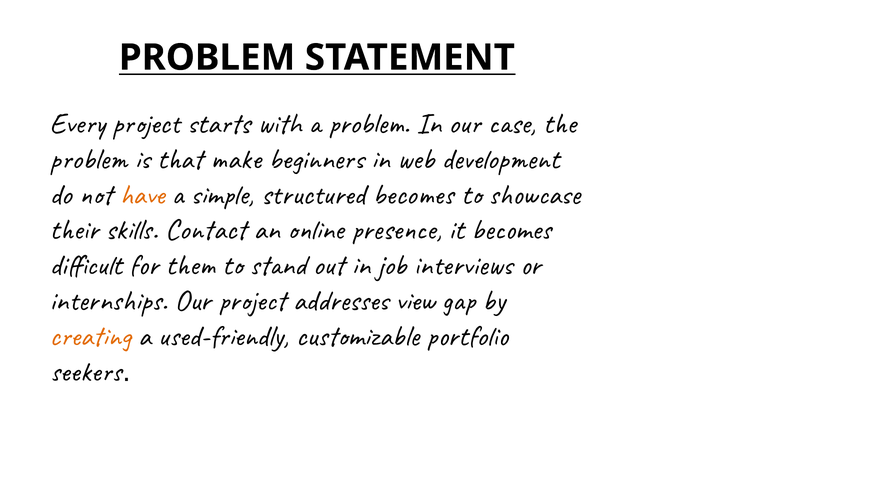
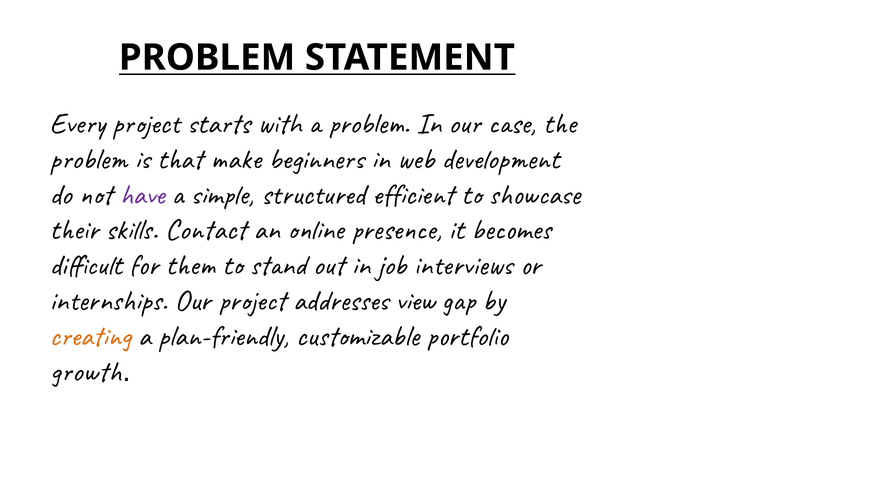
have colour: orange -> purple
structured becomes: becomes -> efficient
used-friendly: used-friendly -> plan-friendly
seekers: seekers -> growth
